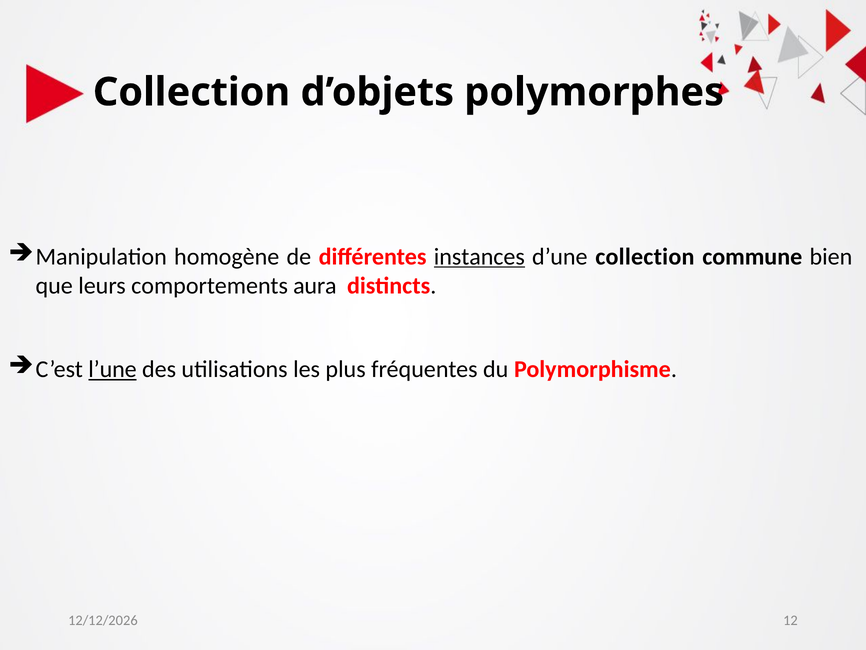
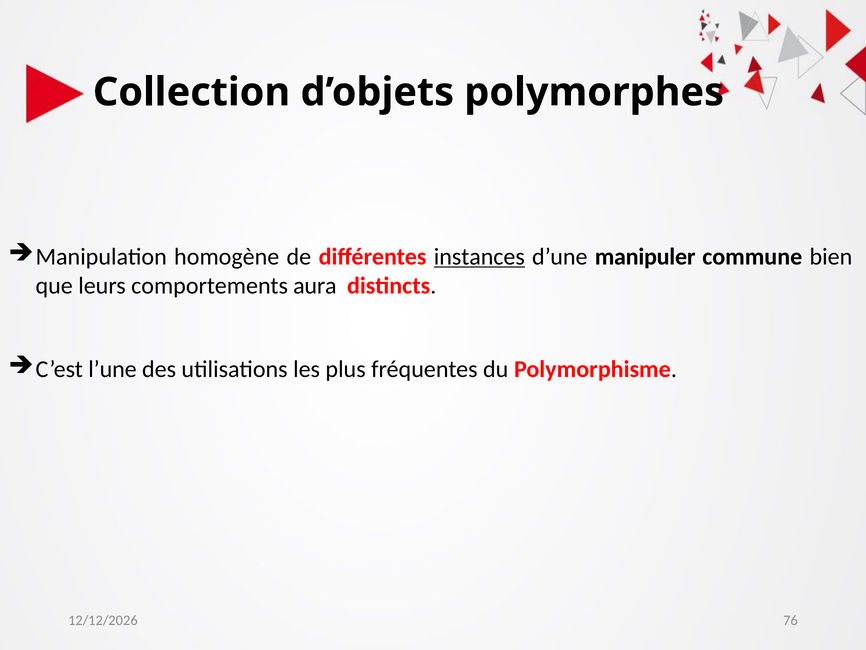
d’une collection: collection -> manipuler
l’une underline: present -> none
12: 12 -> 76
